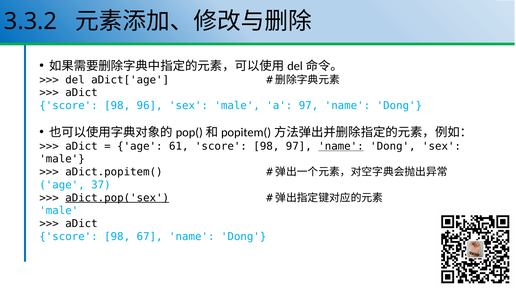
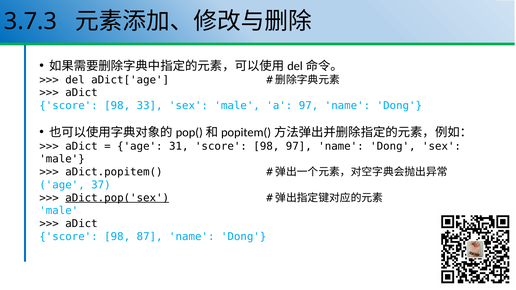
3.3.2: 3.3.2 -> 3.7.3
96: 96 -> 33
61: 61 -> 31
name at (341, 146) underline: present -> none
67: 67 -> 87
